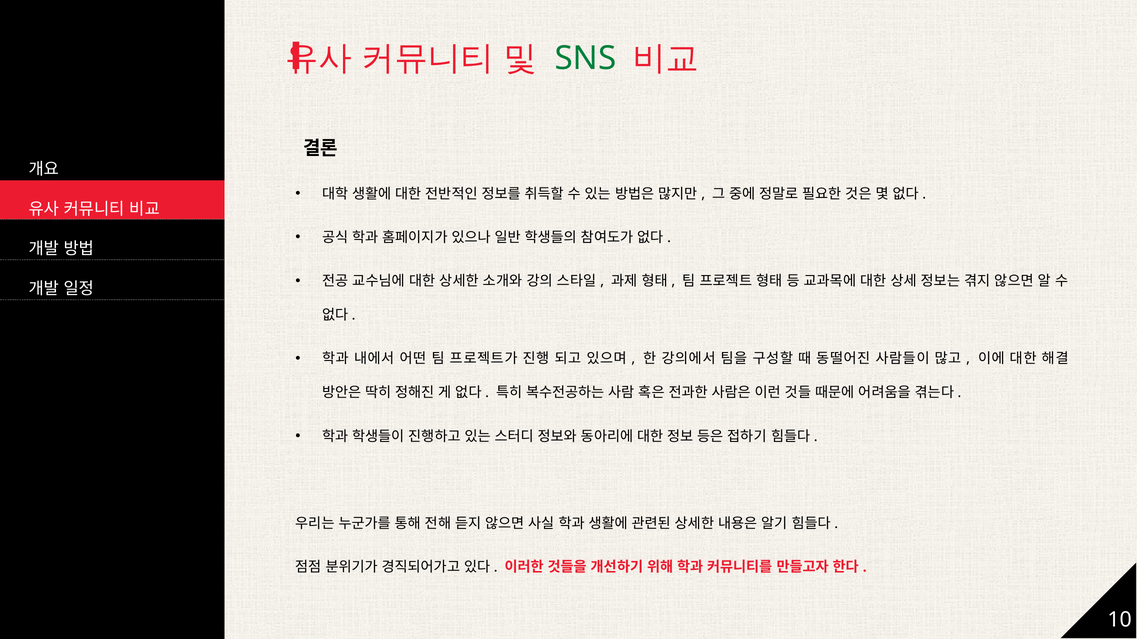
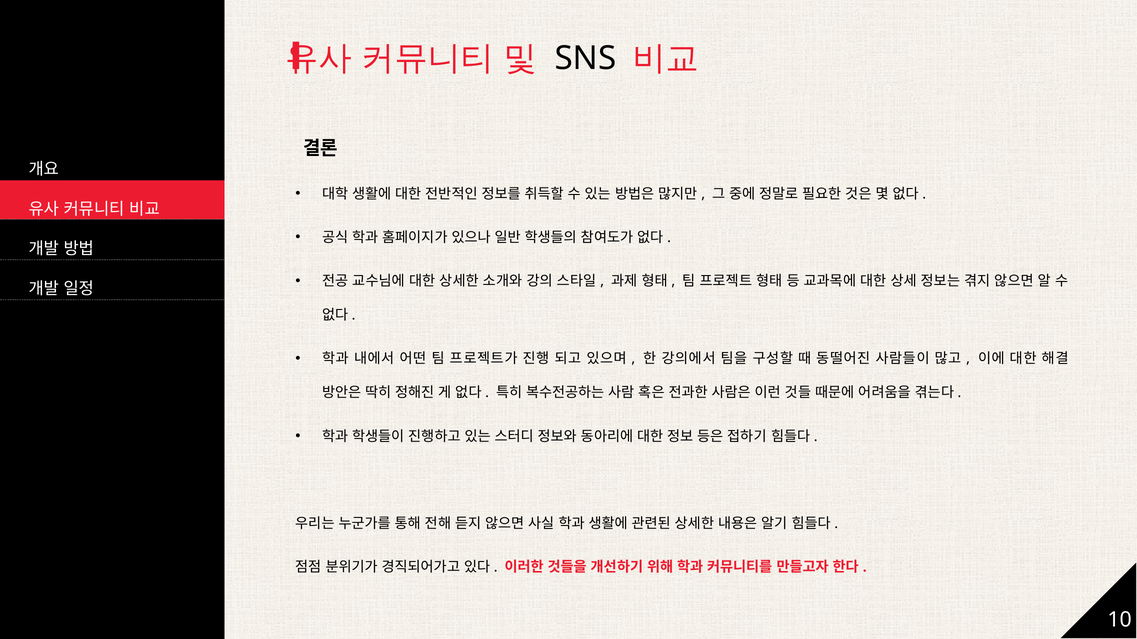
SNS colour: green -> black
